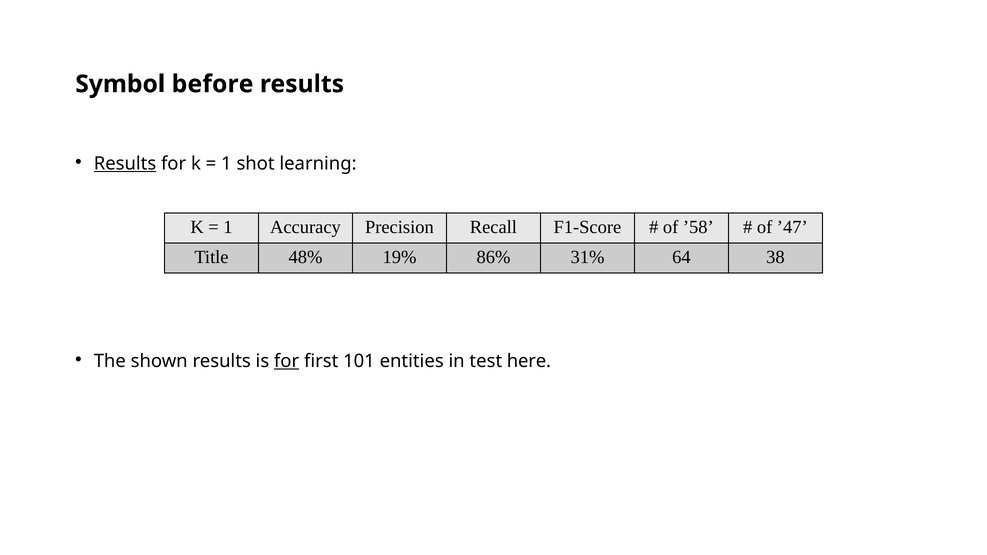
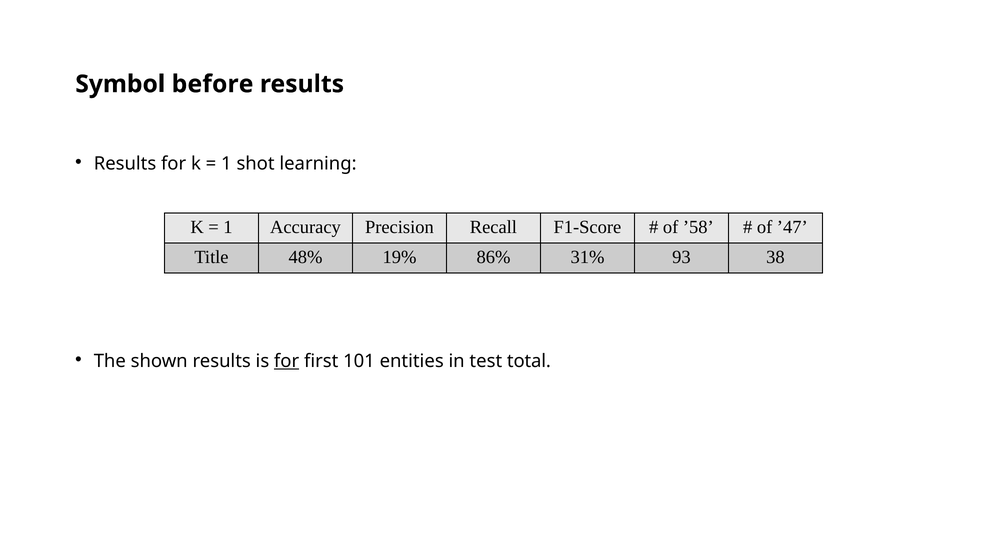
Results at (125, 164) underline: present -> none
64: 64 -> 93
here: here -> total
